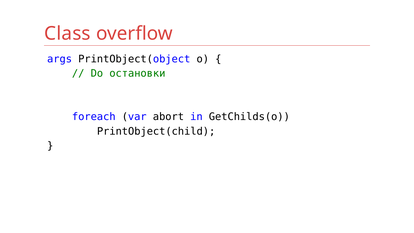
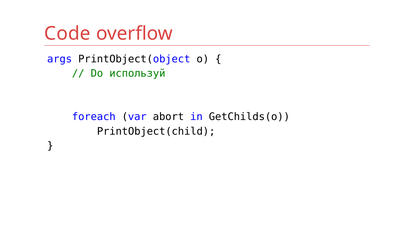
Class: Class -> Code
остановки: остановки -> используй
